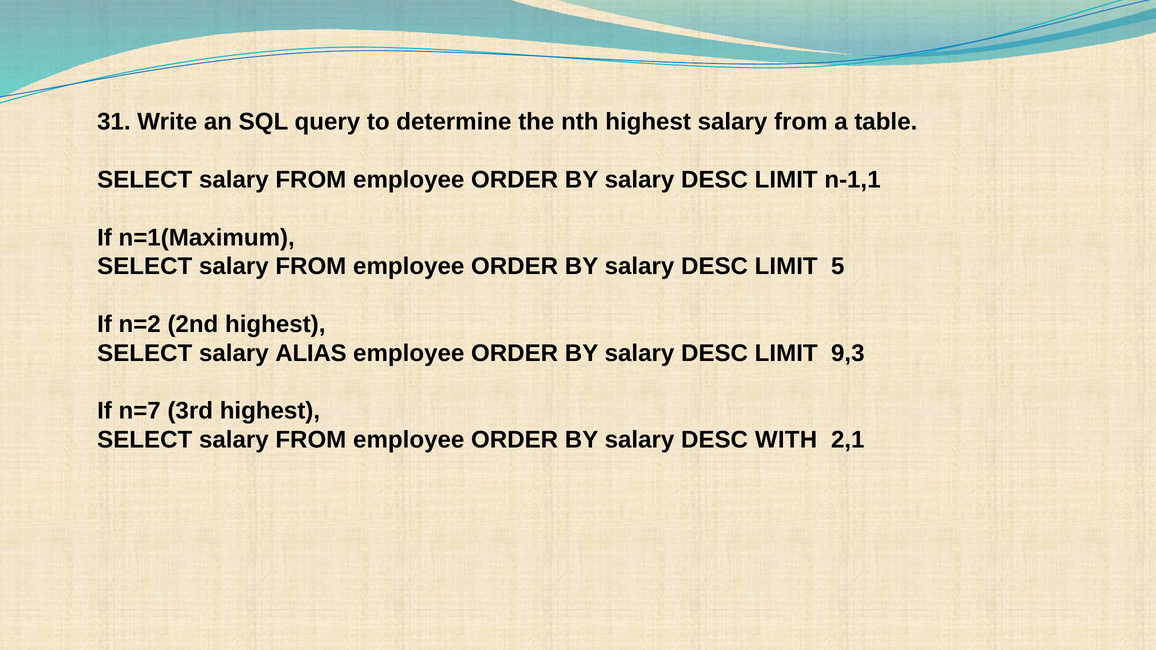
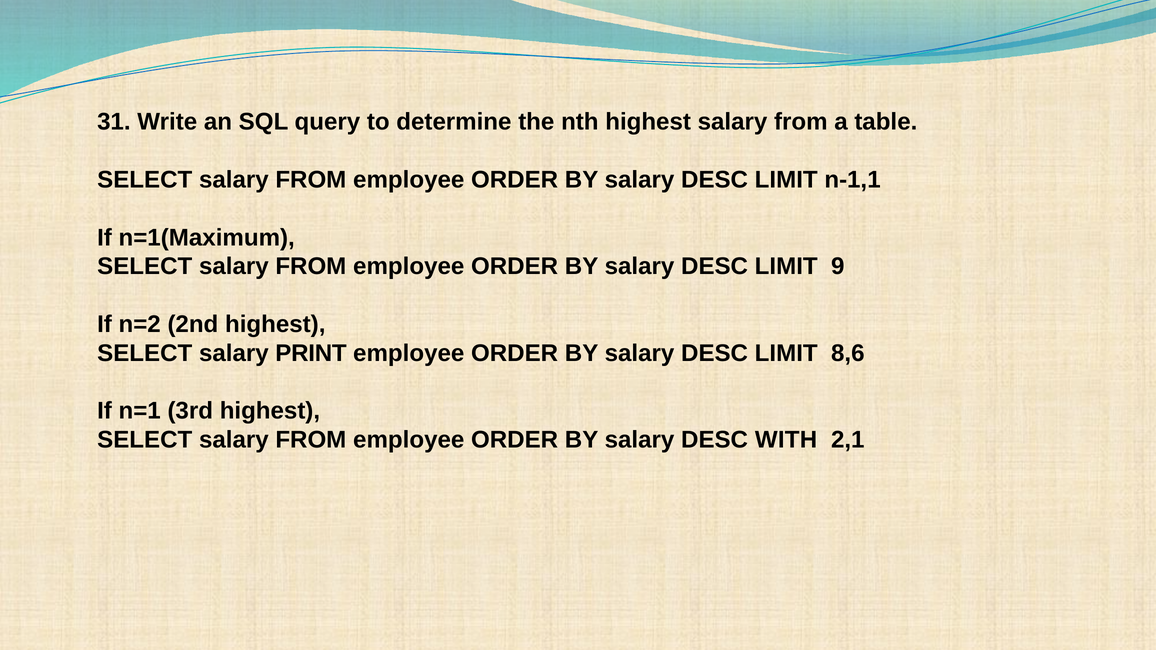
5: 5 -> 9
ALIAS: ALIAS -> PRINT
9,3: 9,3 -> 8,6
n=7: n=7 -> n=1
